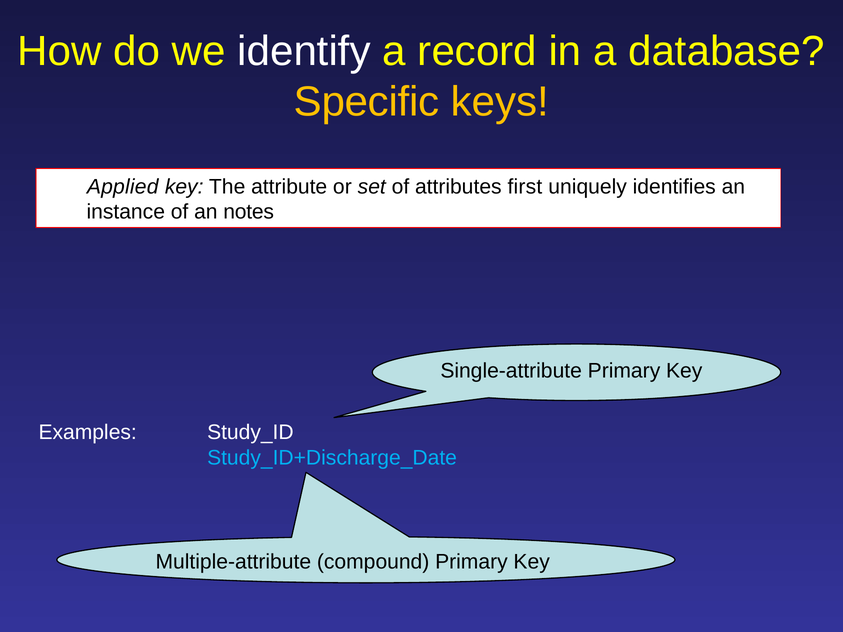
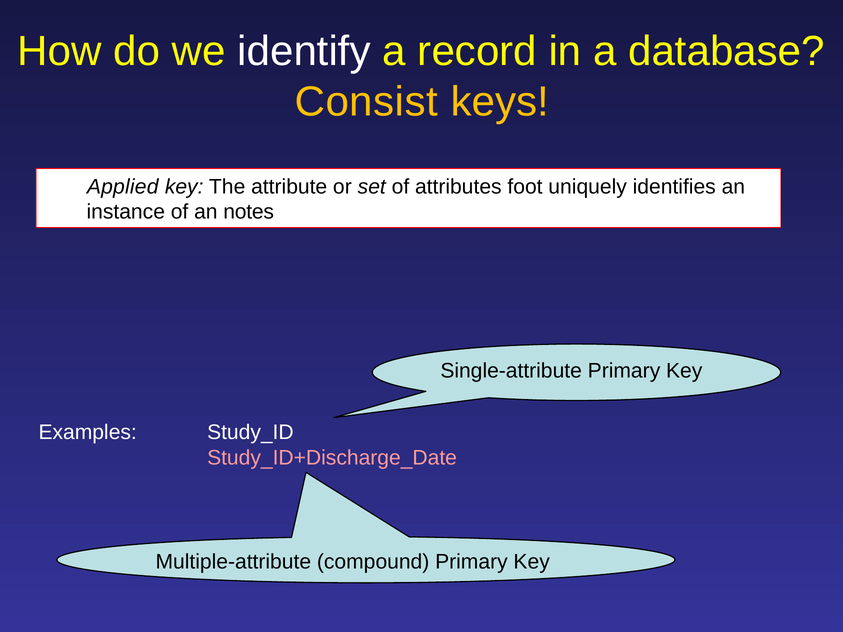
Specific: Specific -> Consist
first: first -> foot
Study_ID+Discharge_Date colour: light blue -> pink
